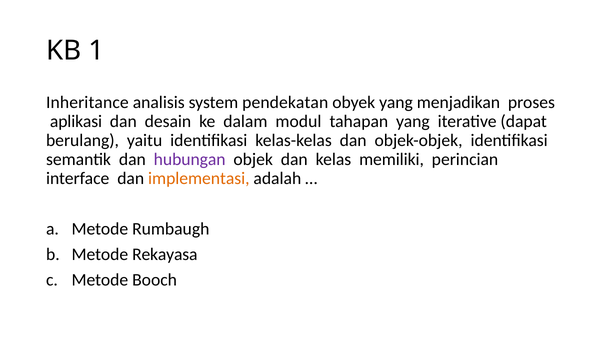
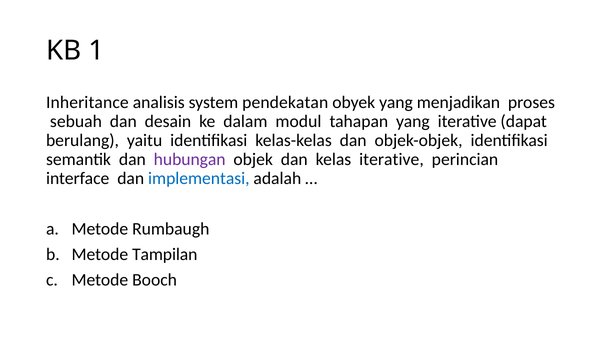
aplikasi: aplikasi -> sebuah
kelas memiliki: memiliki -> iterative
implementasi colour: orange -> blue
Rekayasa: Rekayasa -> Tampilan
